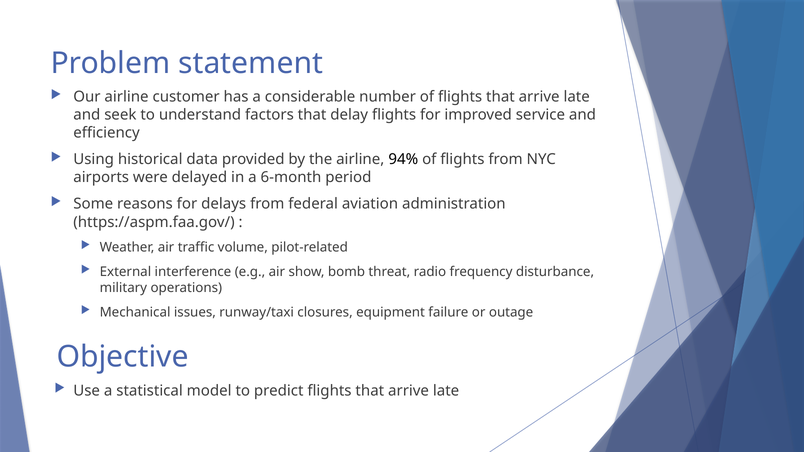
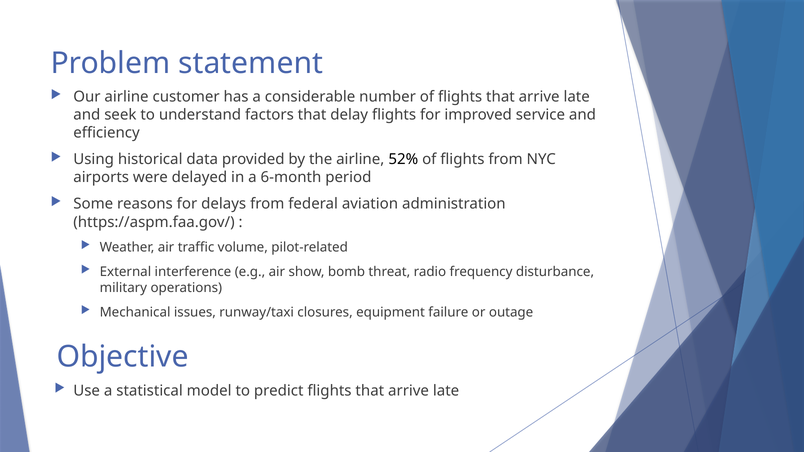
94%: 94% -> 52%
